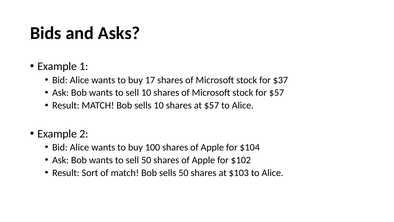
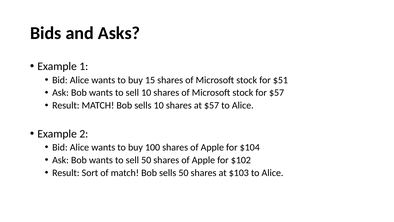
17: 17 -> 15
$37: $37 -> $51
